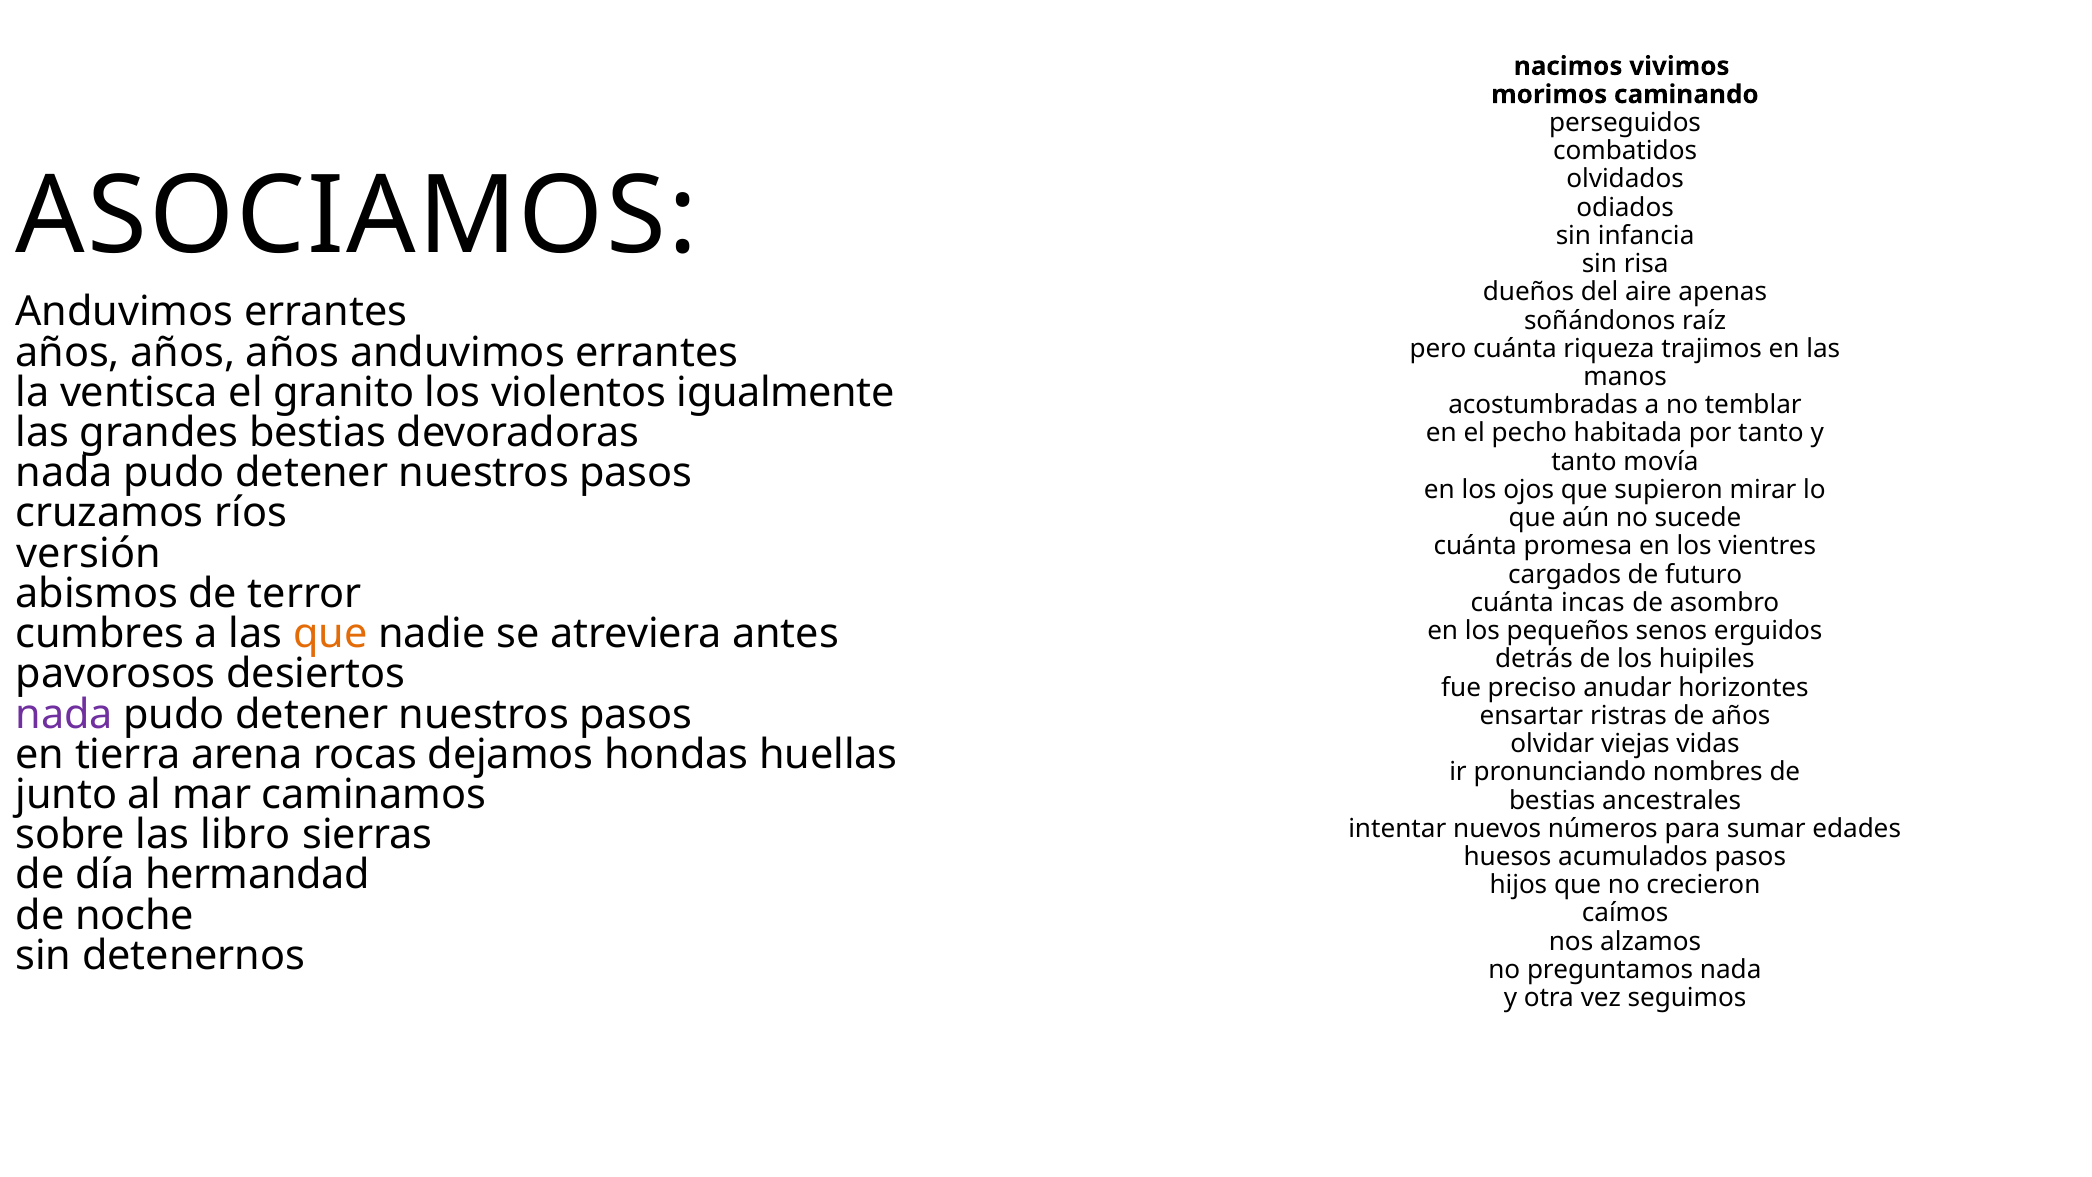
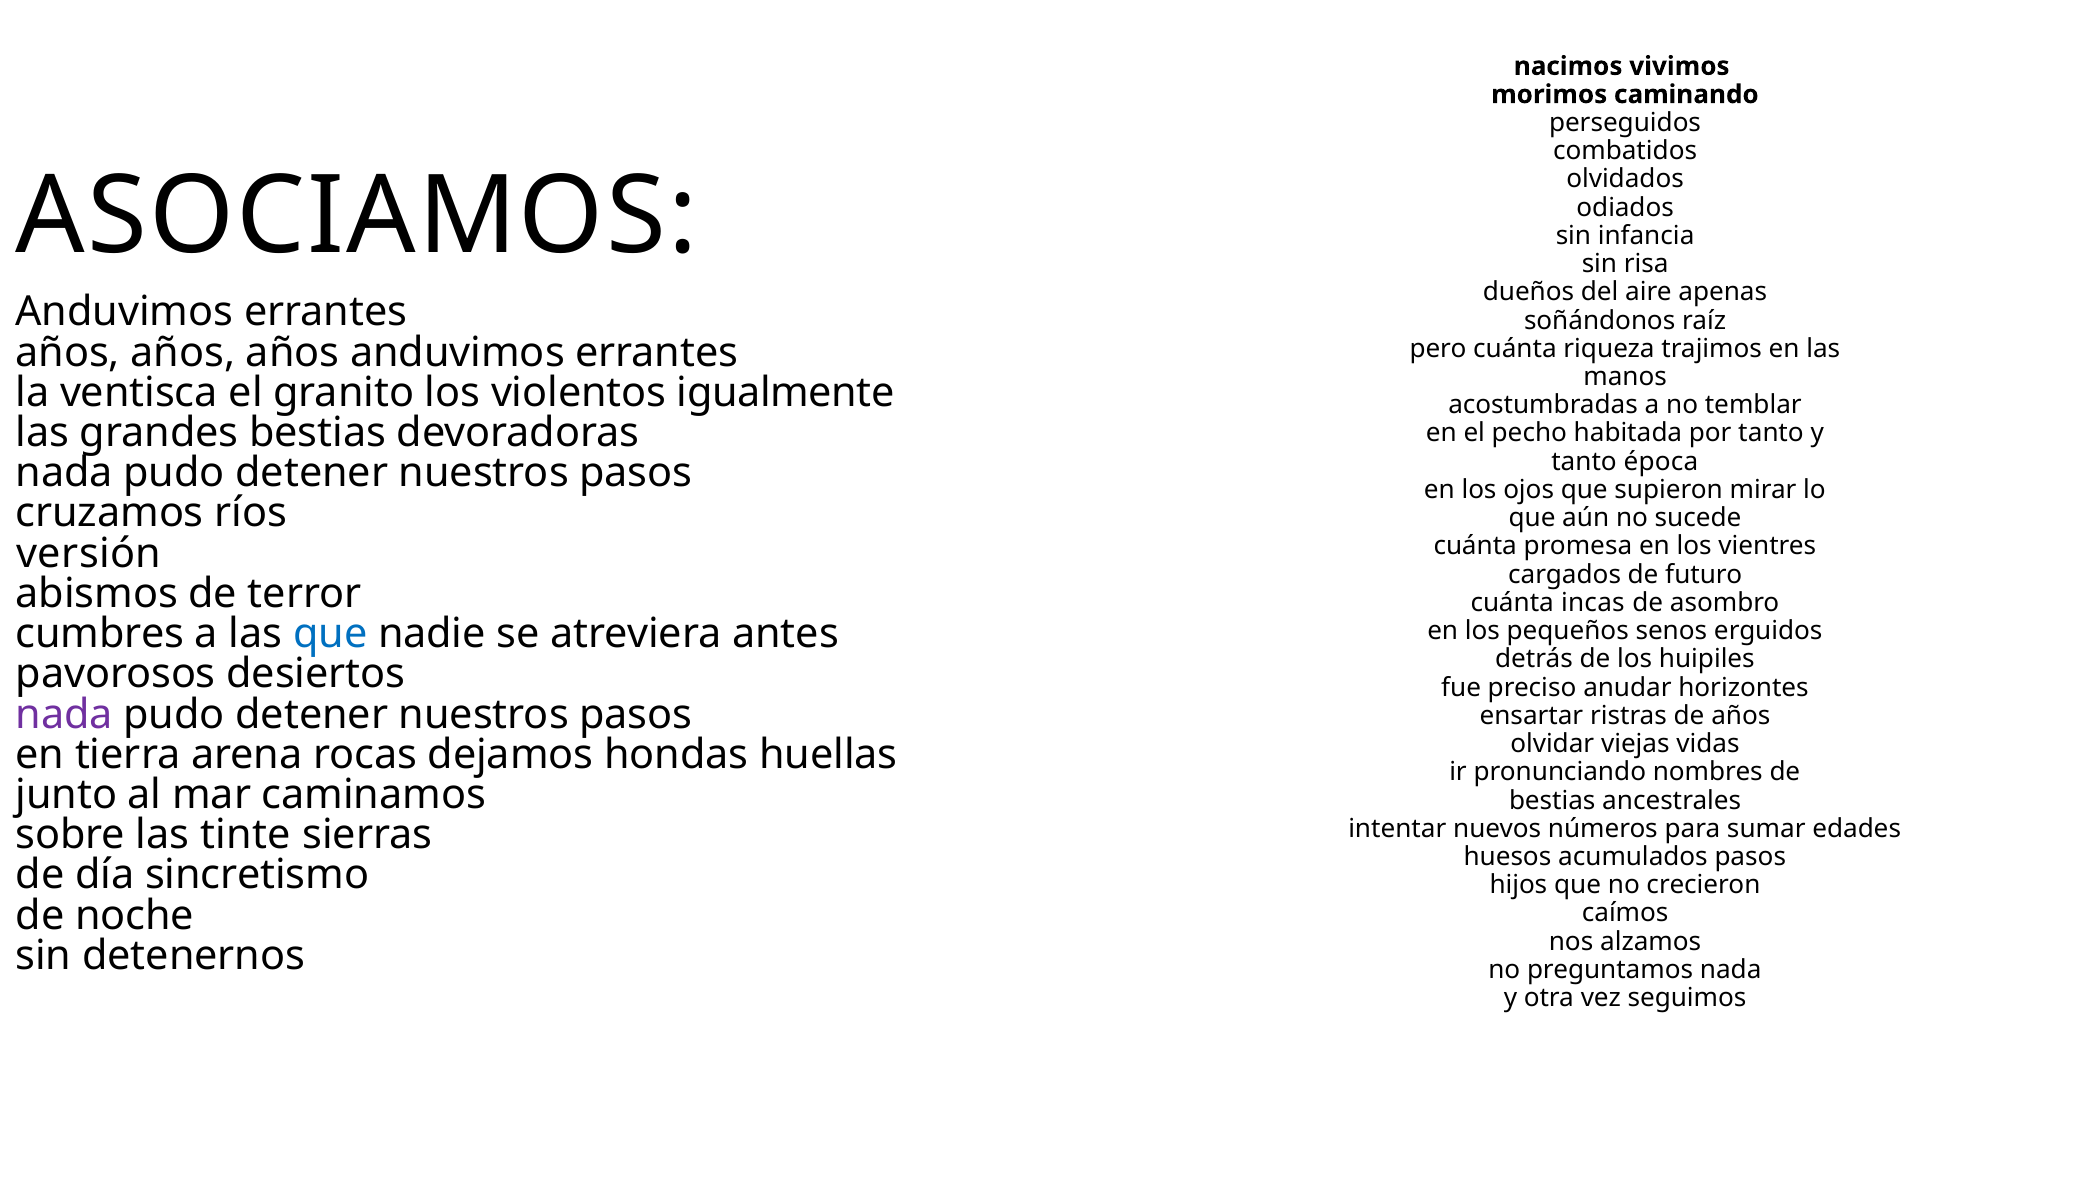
movía: movía -> época
que at (330, 634) colour: orange -> blue
libro: libro -> tinte
hermandad: hermandad -> sincretismo
